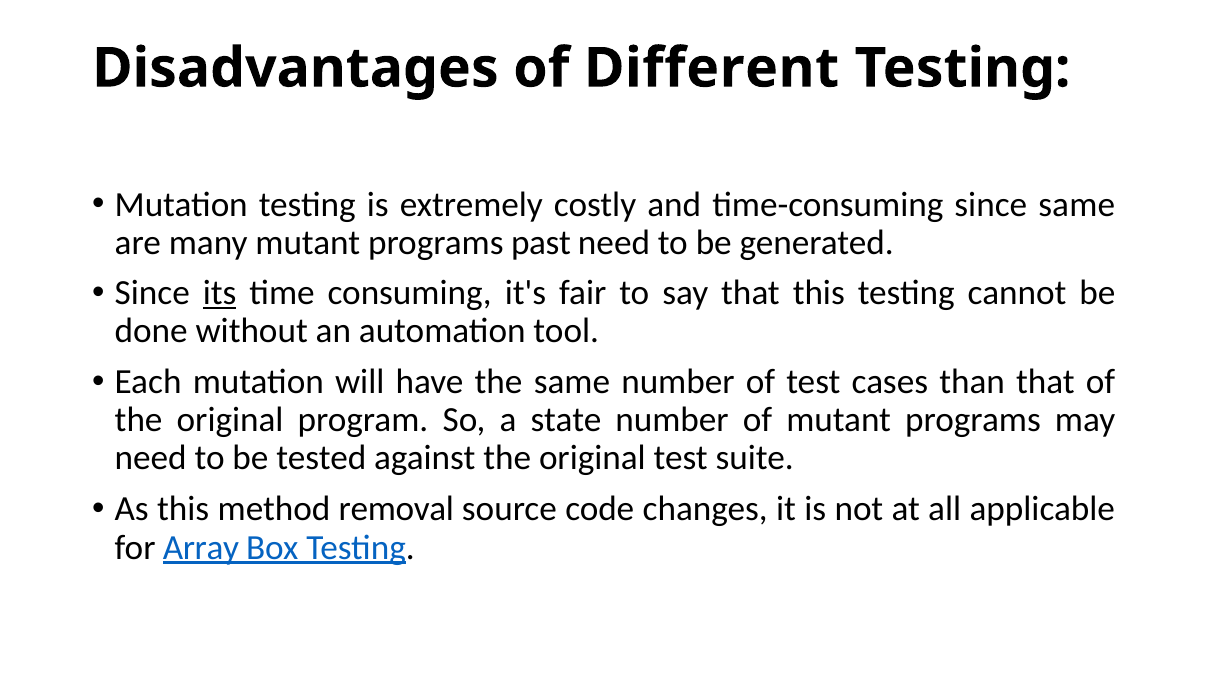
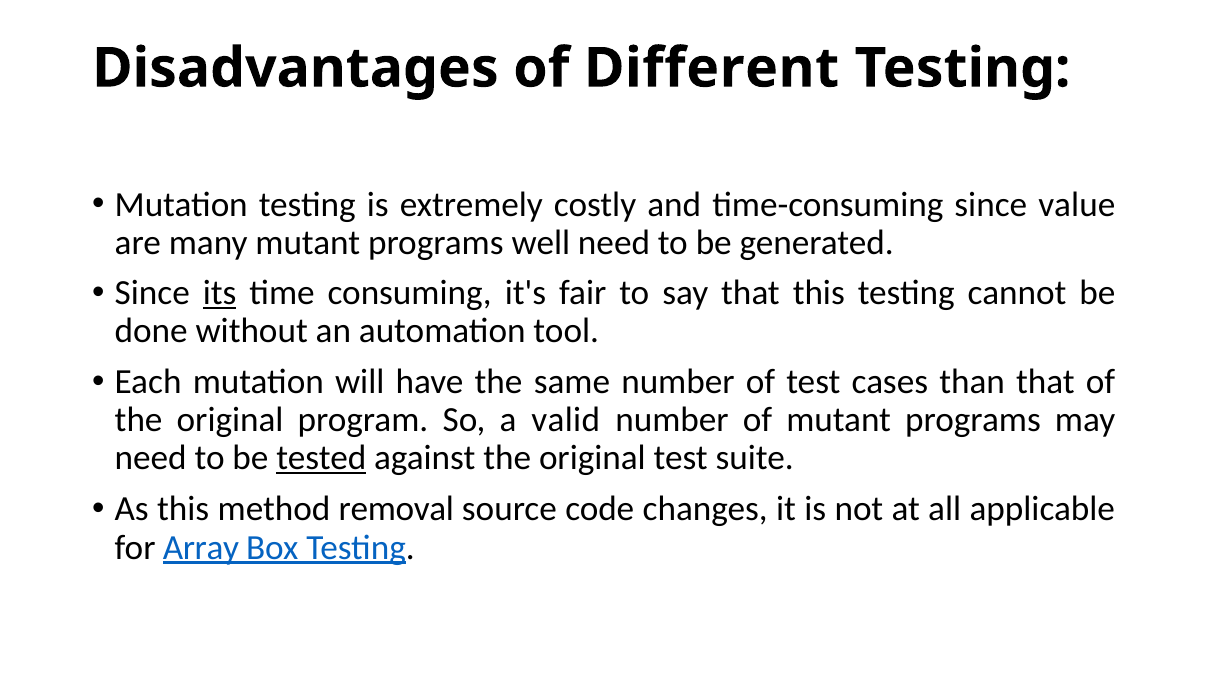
since same: same -> value
past: past -> well
state: state -> valid
tested underline: none -> present
